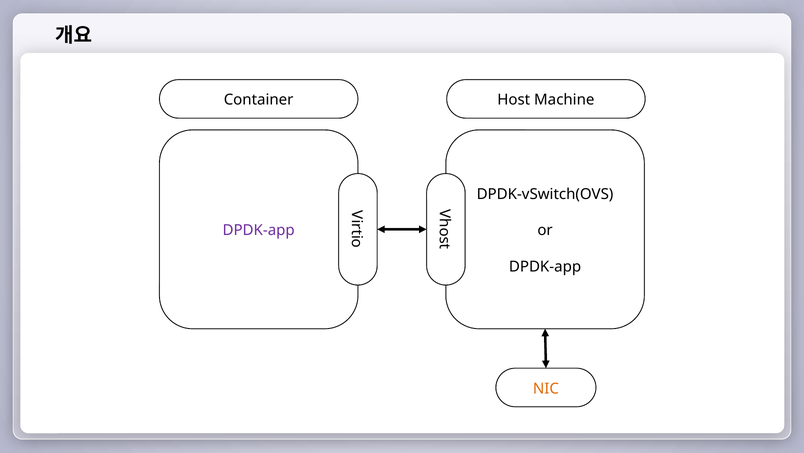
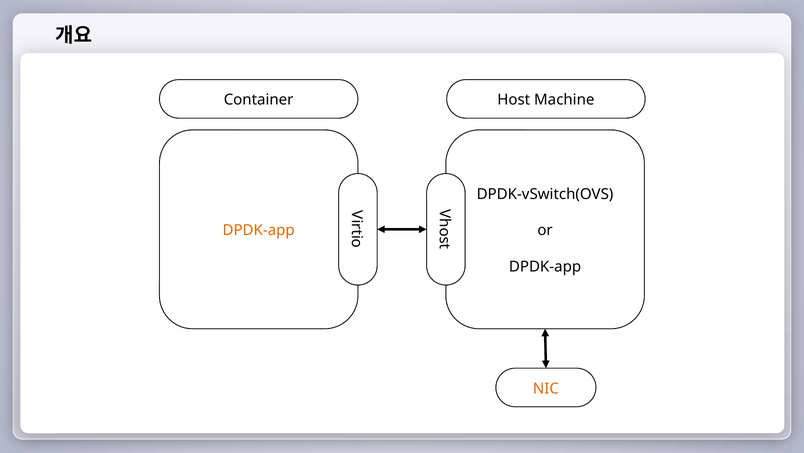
DPDK-app at (259, 230) colour: purple -> orange
